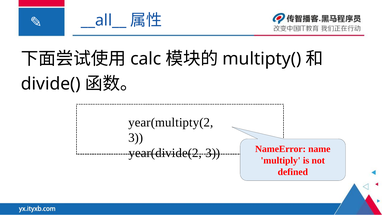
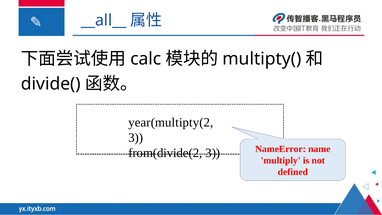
year(divide(2: year(divide(2 -> from(divide(2
